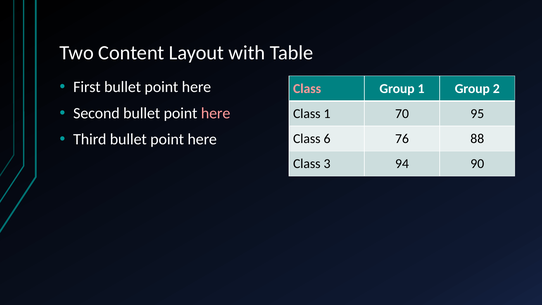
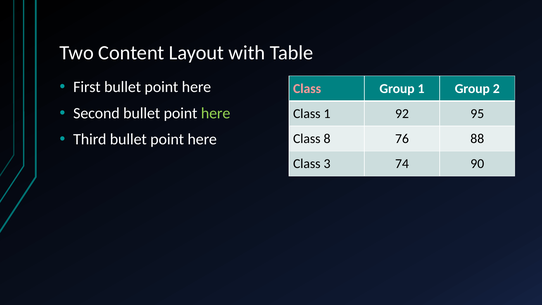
here at (216, 113) colour: pink -> light green
70: 70 -> 92
6: 6 -> 8
94: 94 -> 74
